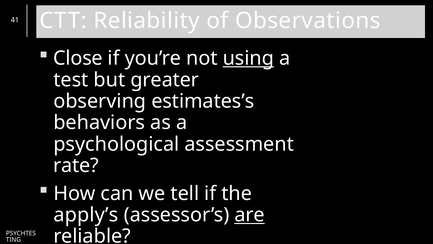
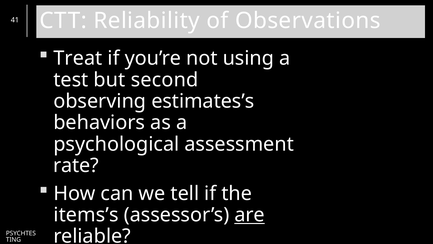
Close: Close -> Treat
using underline: present -> none
greater: greater -> second
apply’s: apply’s -> items’s
